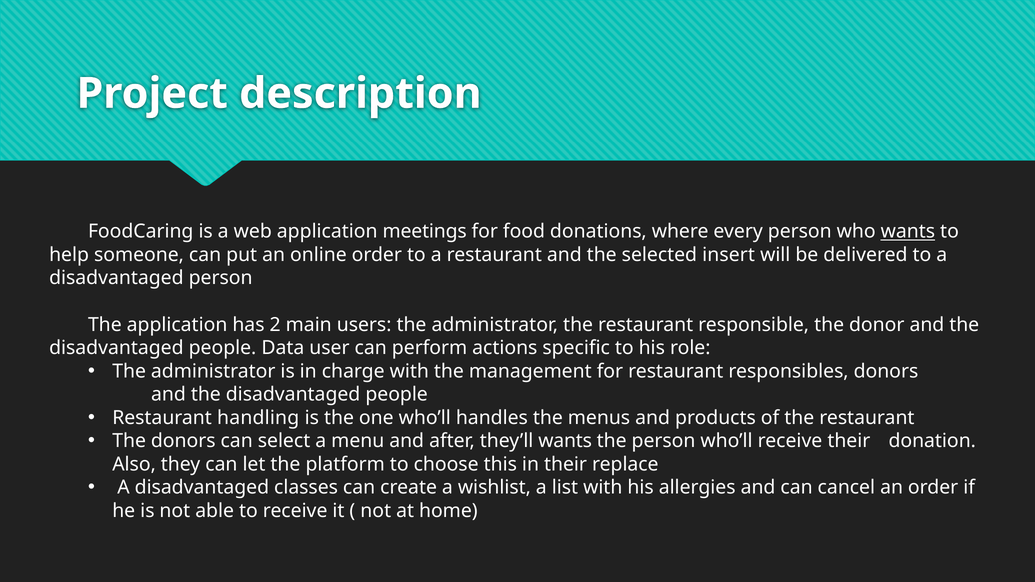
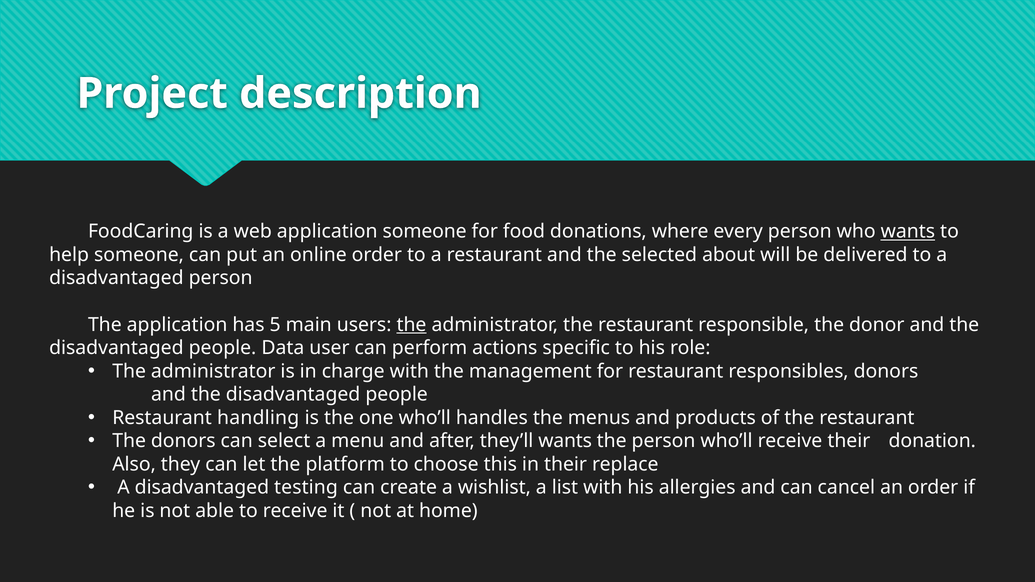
application meetings: meetings -> someone
insert: insert -> about
2: 2 -> 5
the at (411, 325) underline: none -> present
classes: classes -> testing
